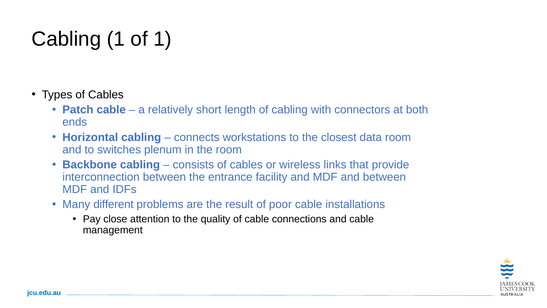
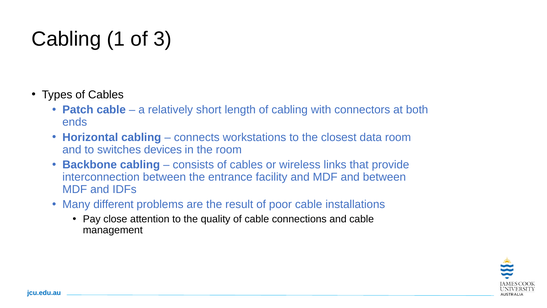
of 1: 1 -> 3
plenum: plenum -> devices
